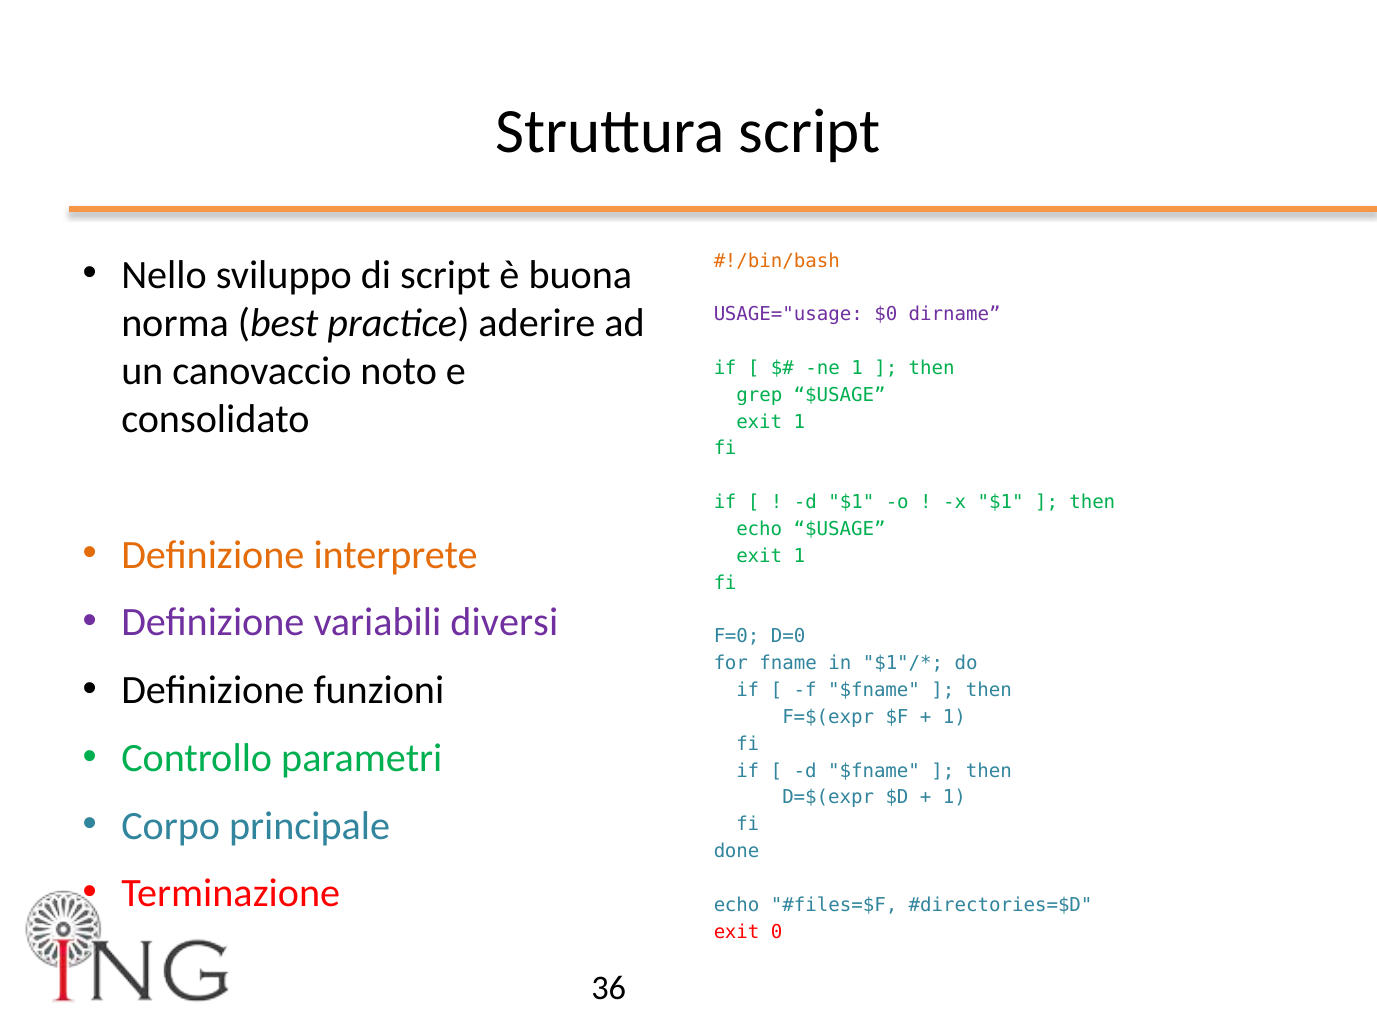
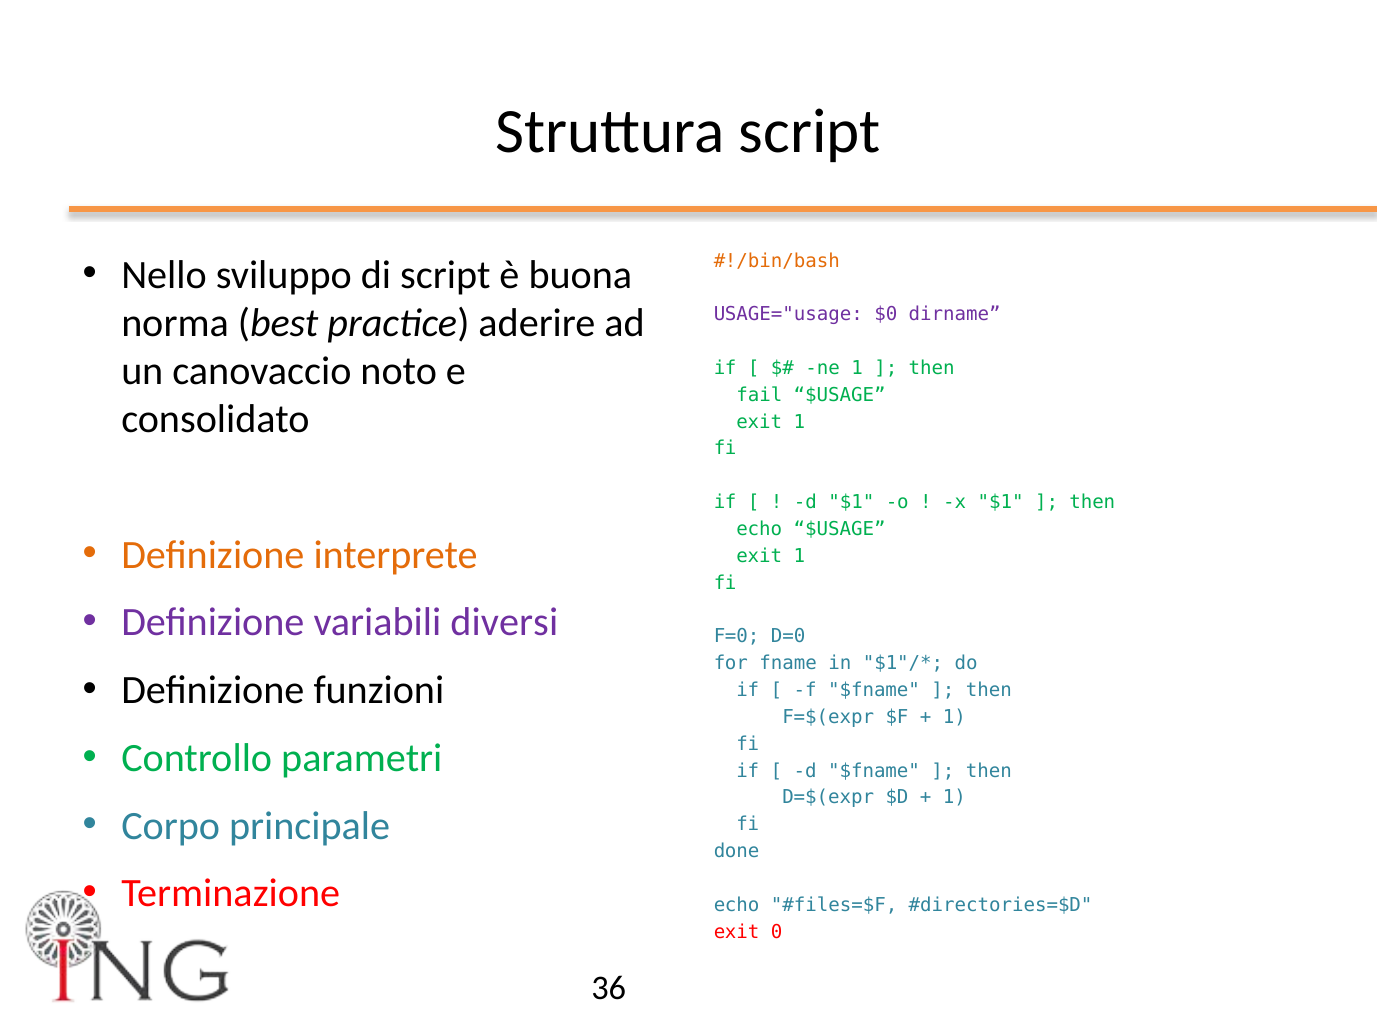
grep: grep -> fail
